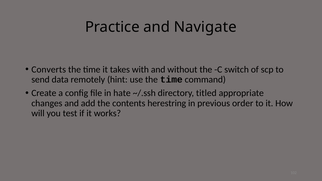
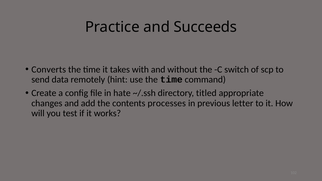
Navigate: Navigate -> Succeeds
herestring: herestring -> processes
order: order -> letter
